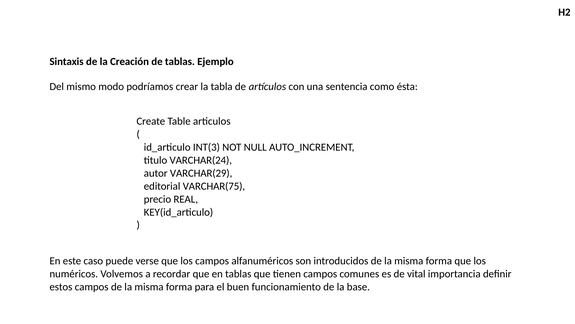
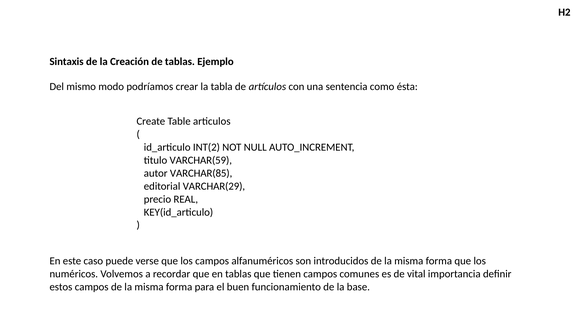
INT(3: INT(3 -> INT(2
VARCHAR(24: VARCHAR(24 -> VARCHAR(59
VARCHAR(29: VARCHAR(29 -> VARCHAR(85
VARCHAR(75: VARCHAR(75 -> VARCHAR(29
